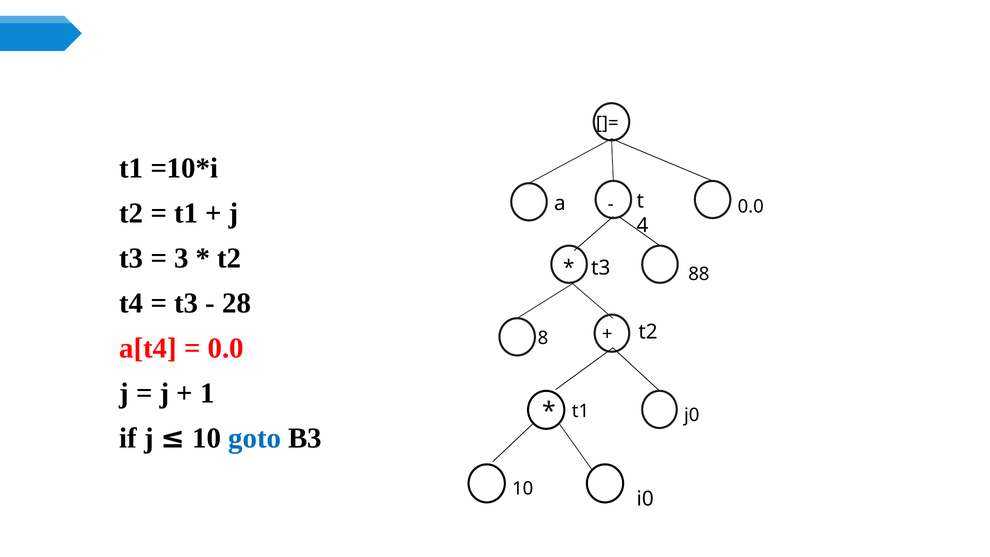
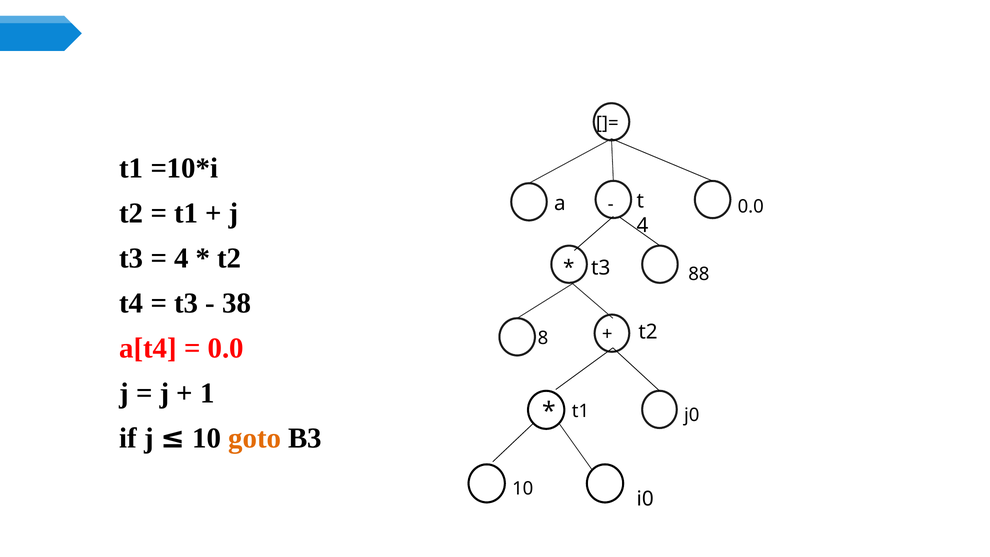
3 at (181, 258): 3 -> 4
28: 28 -> 38
goto colour: blue -> orange
